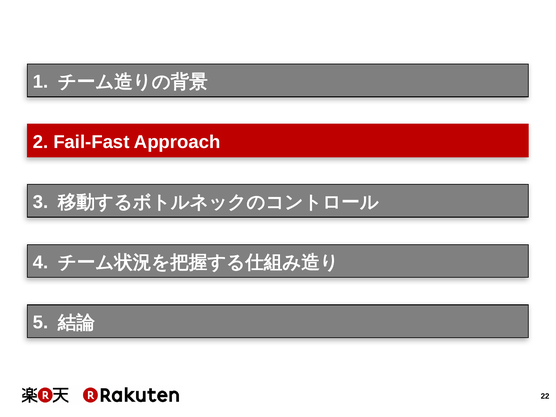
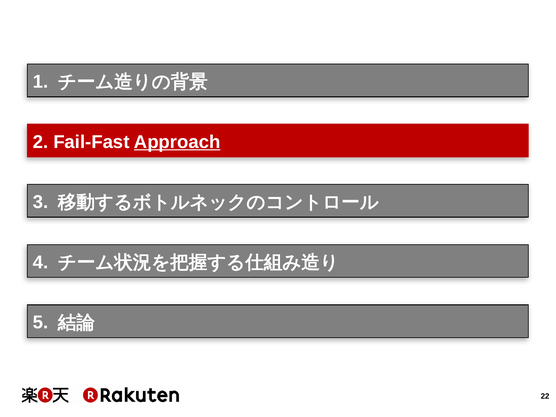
Approach underline: none -> present
